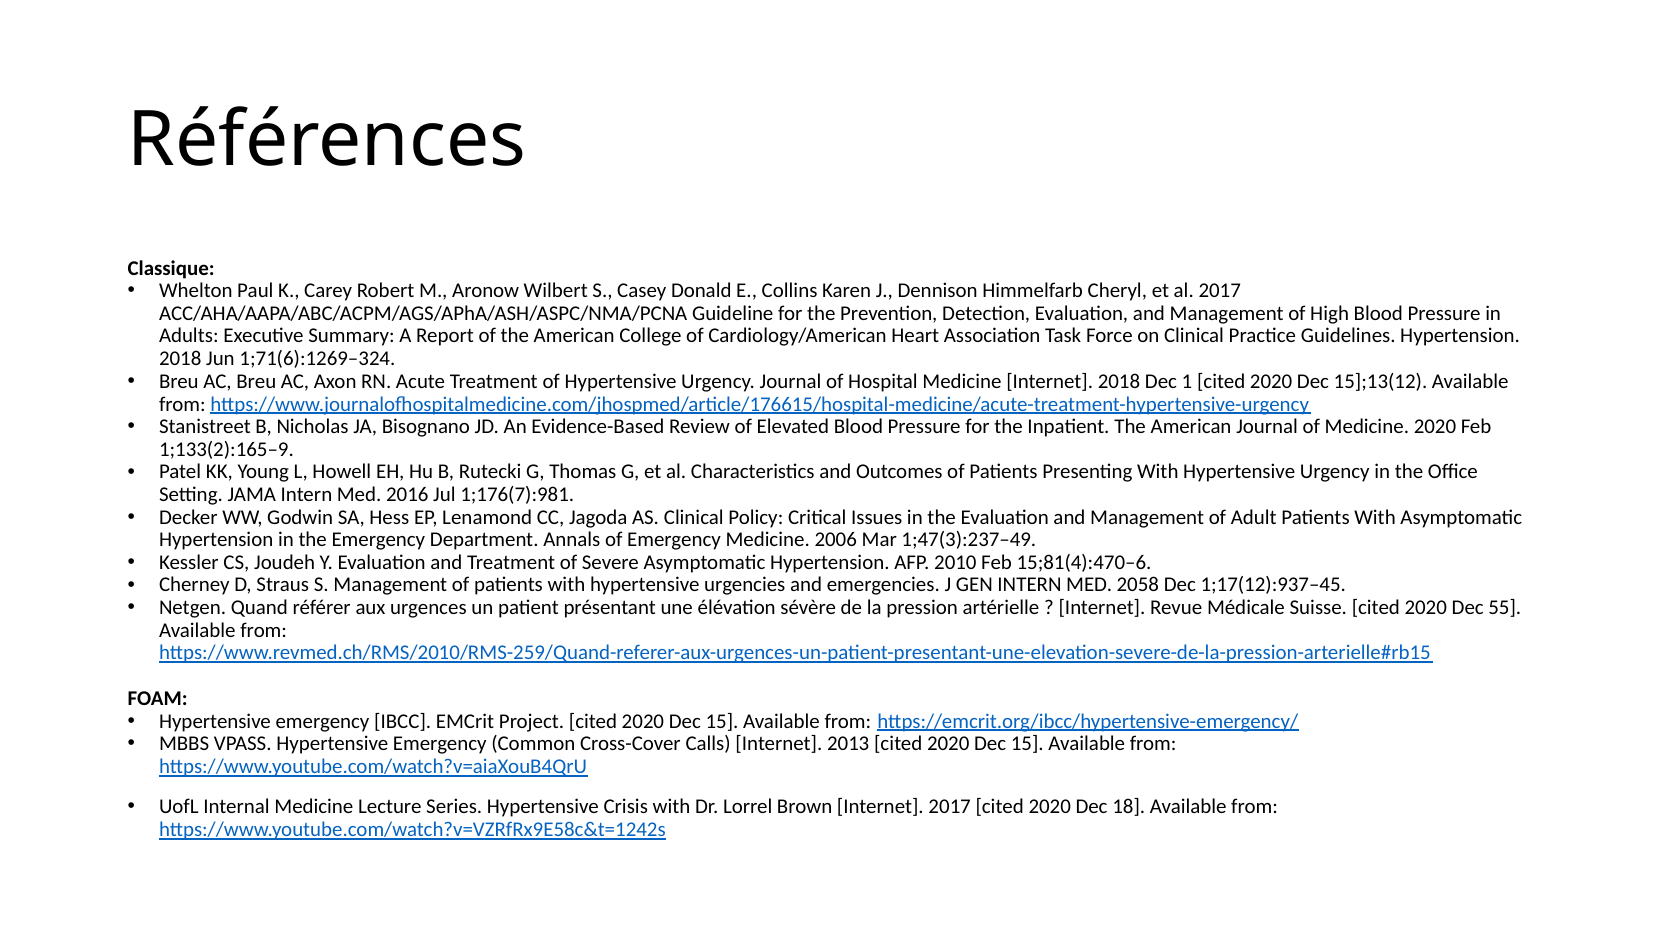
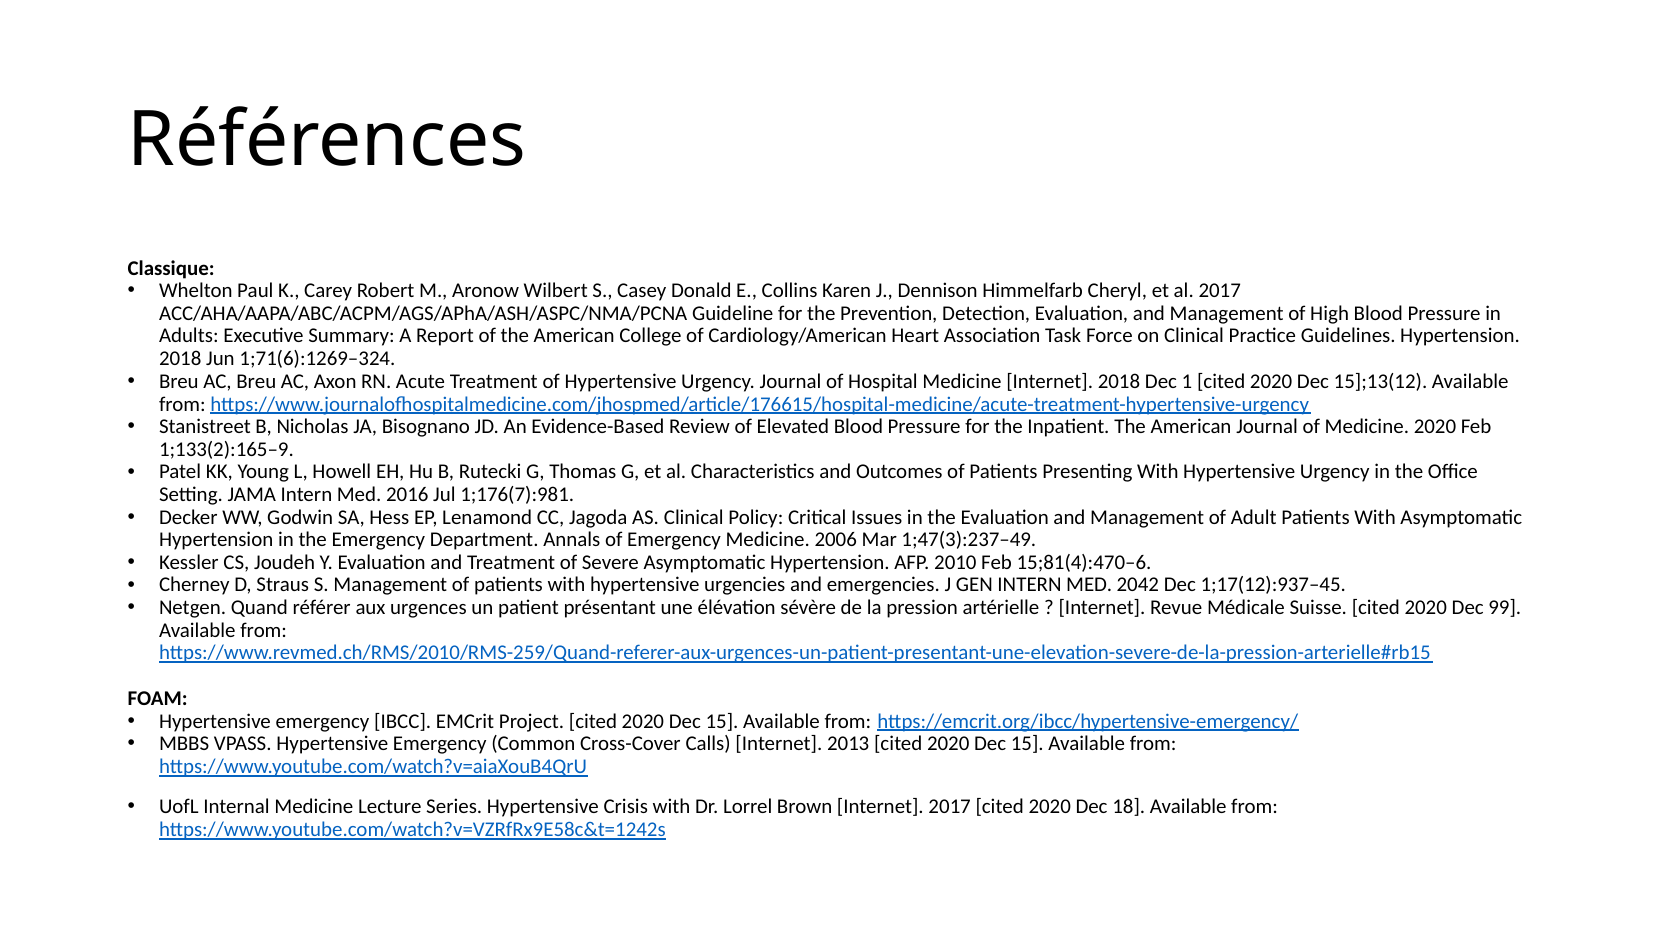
2058: 2058 -> 2042
55: 55 -> 99
